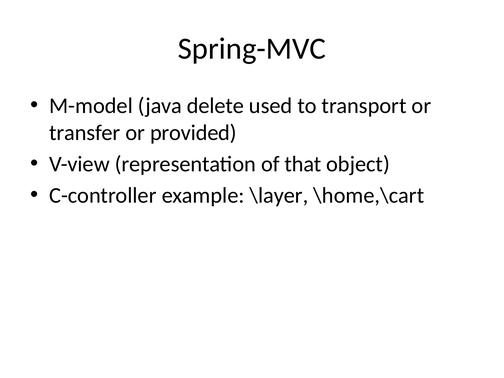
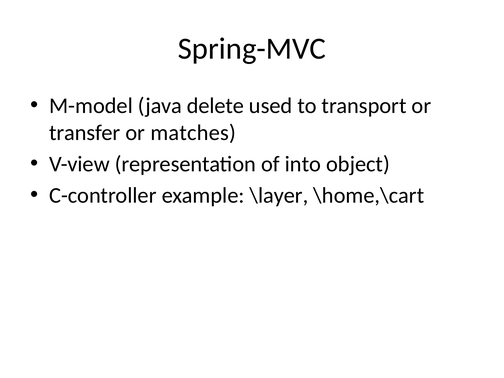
provided: provided -> matches
that: that -> into
